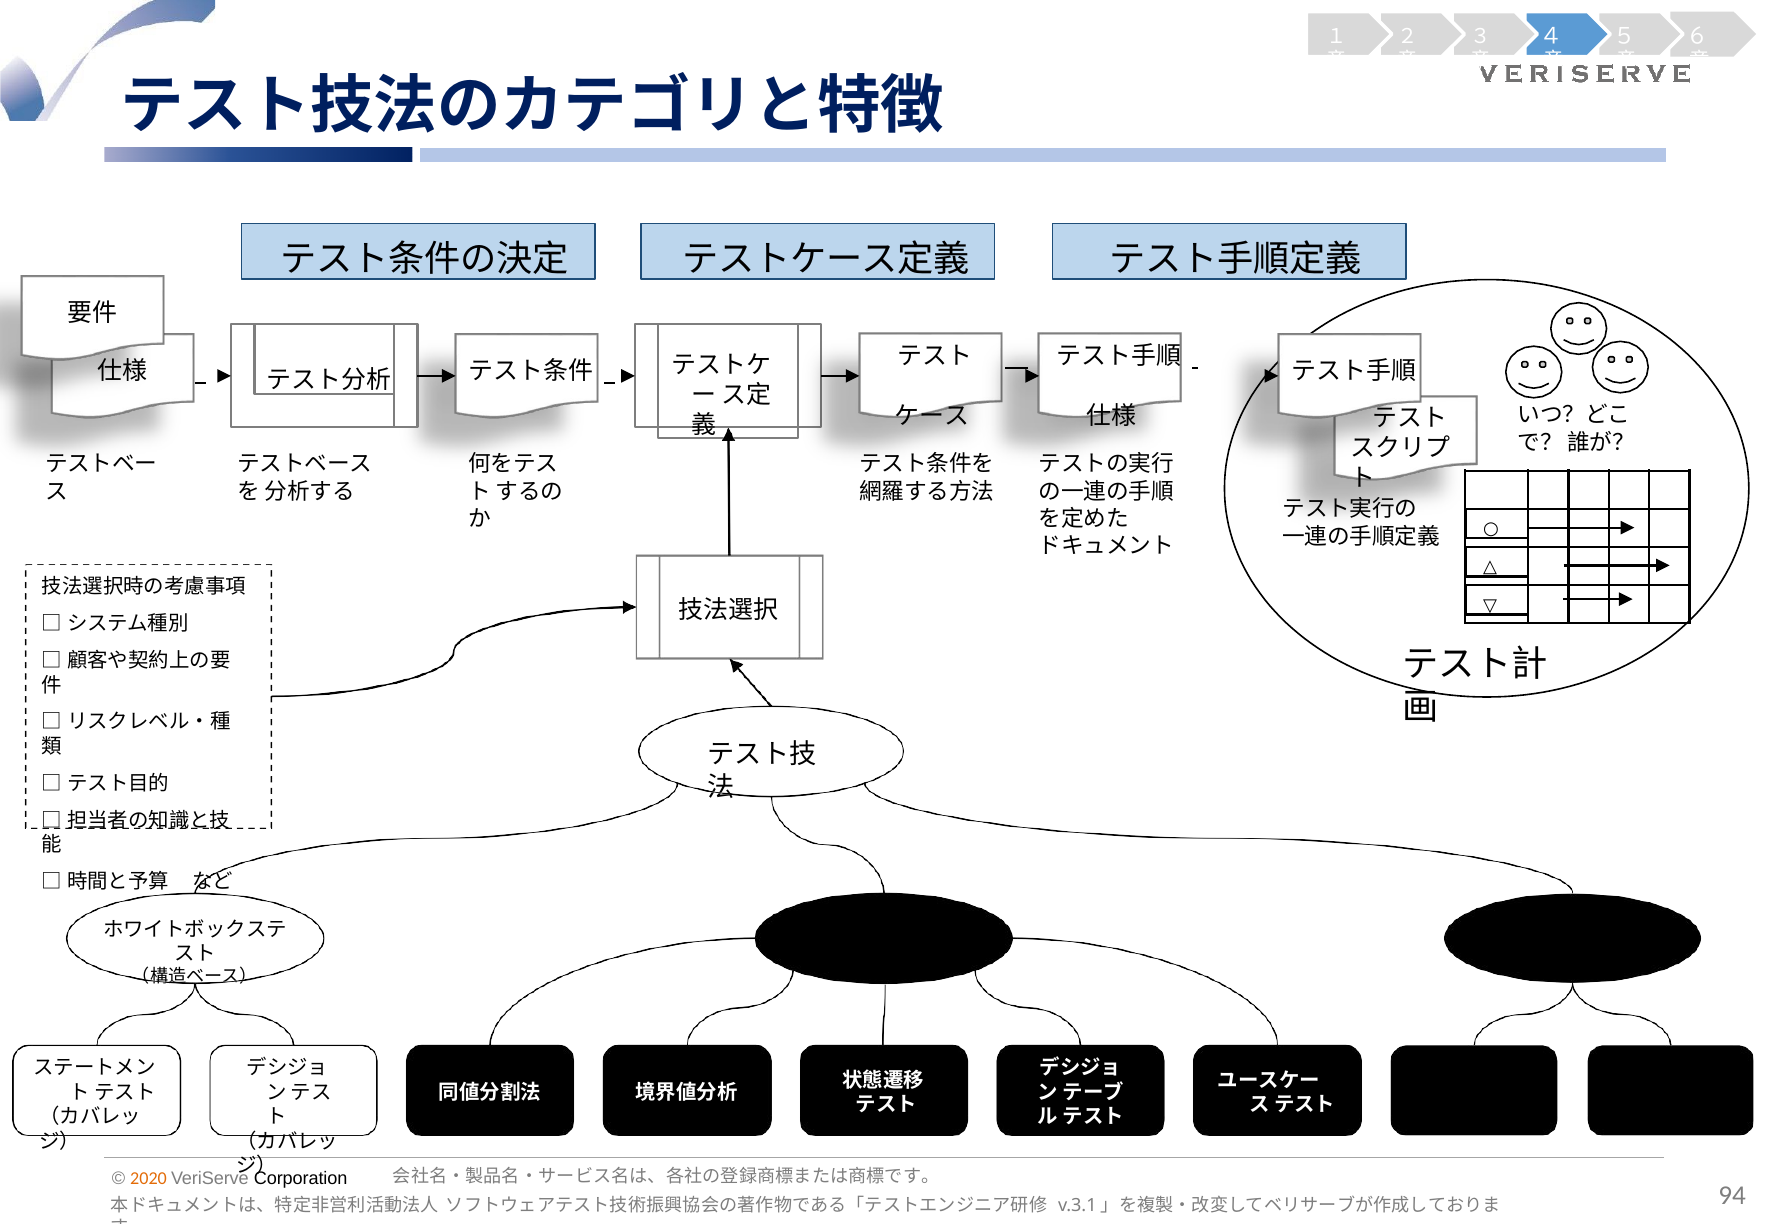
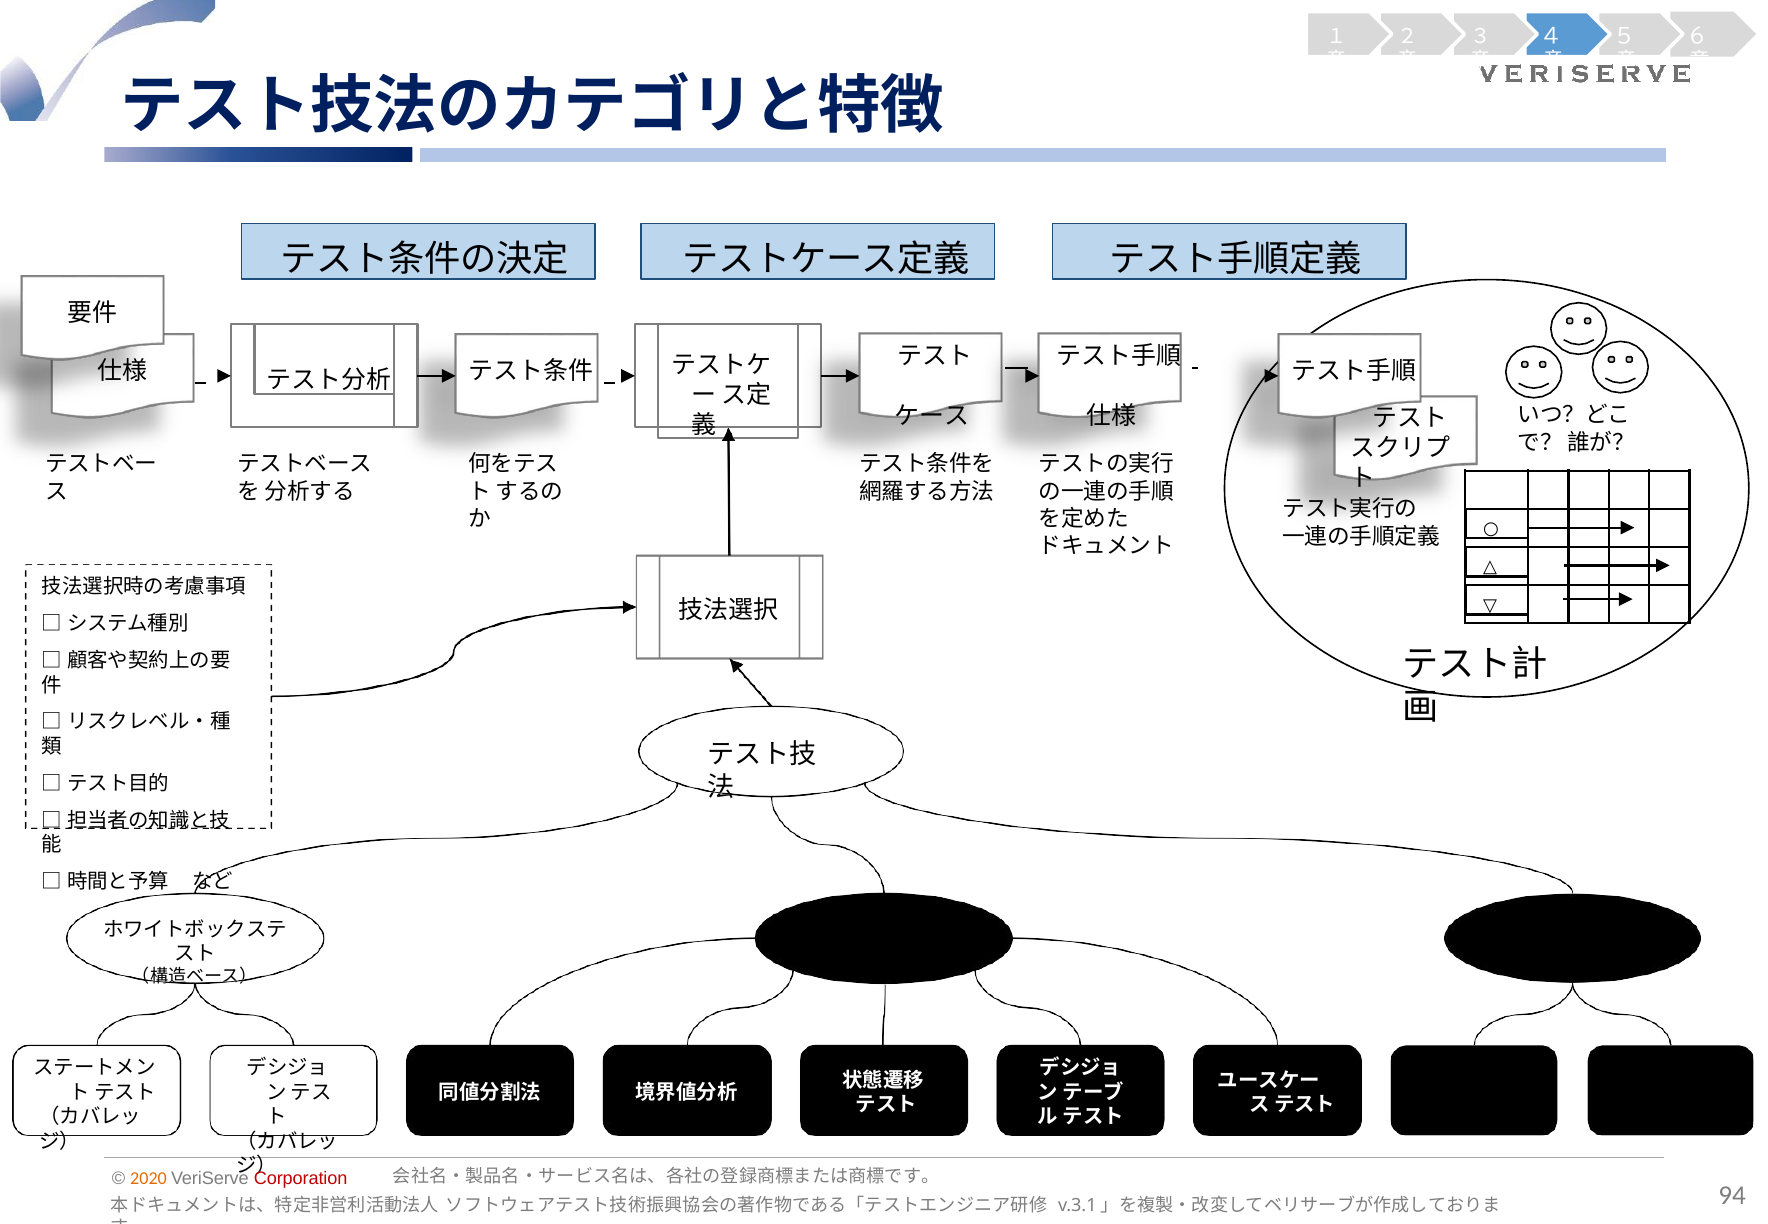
Corporation colour: black -> red
